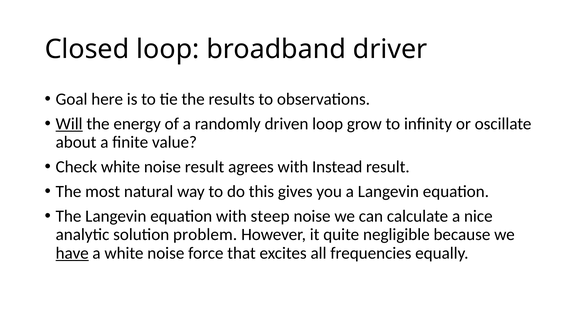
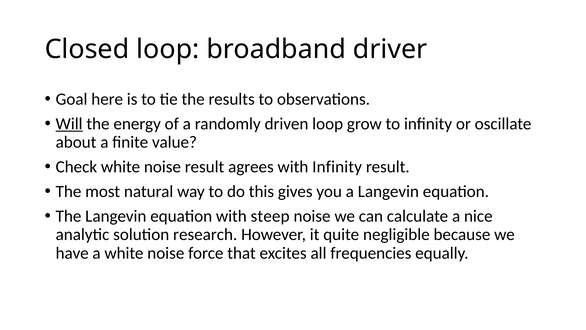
with Instead: Instead -> Infinity
problem: problem -> research
have underline: present -> none
